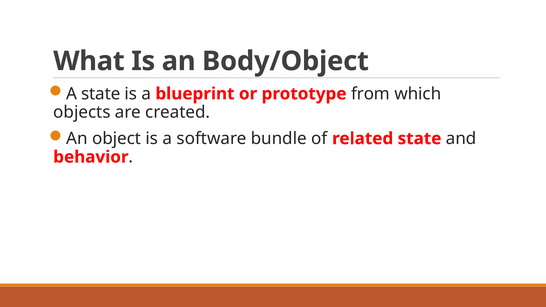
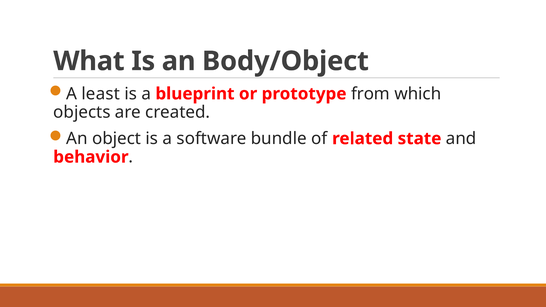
A state: state -> least
